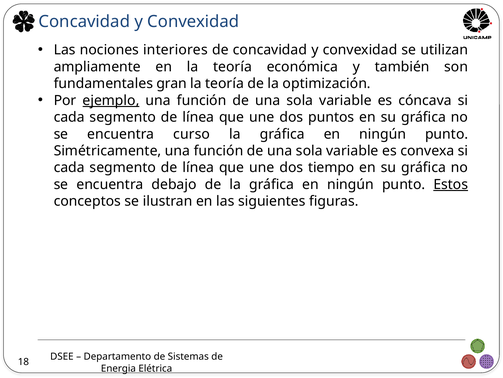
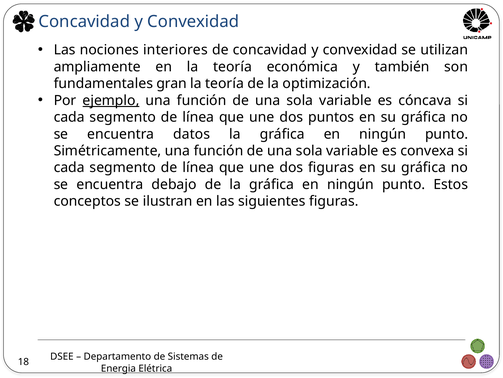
curso: curso -> datos
dos tiempo: tiempo -> figuras
Estos underline: present -> none
